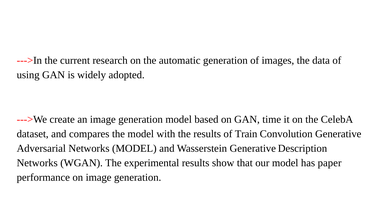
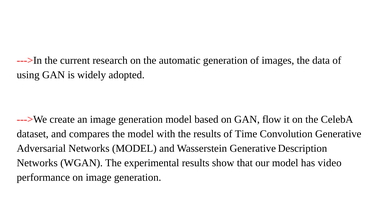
time: time -> flow
Train: Train -> Time
paper: paper -> video
